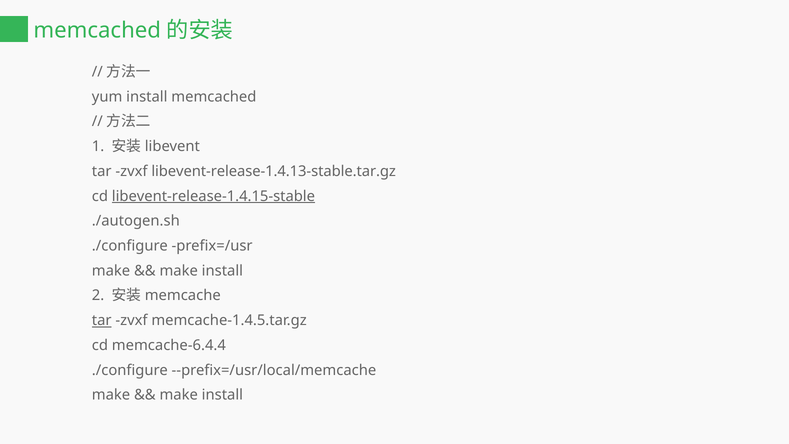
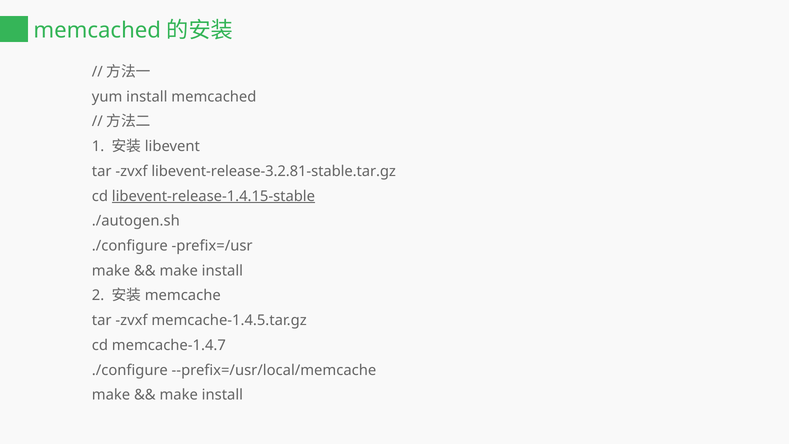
libevent-release-1.4.13-stable.tar.gz: libevent-release-1.4.13-stable.tar.gz -> libevent-release-3.2.81-stable.tar.gz
tar at (102, 320) underline: present -> none
memcache-6.4.4: memcache-6.4.4 -> memcache-1.4.7
